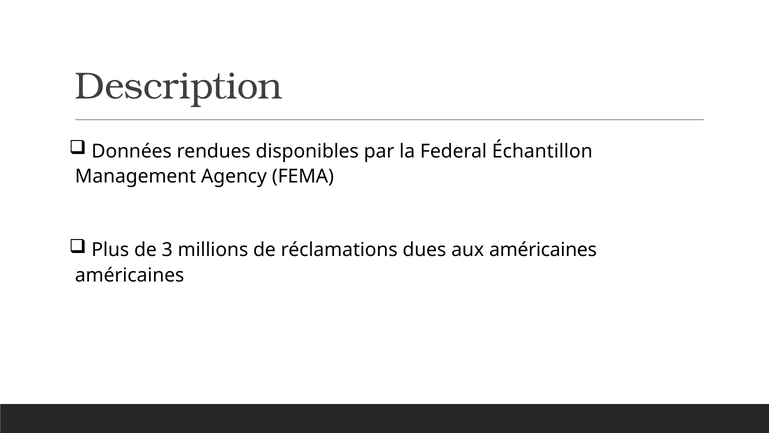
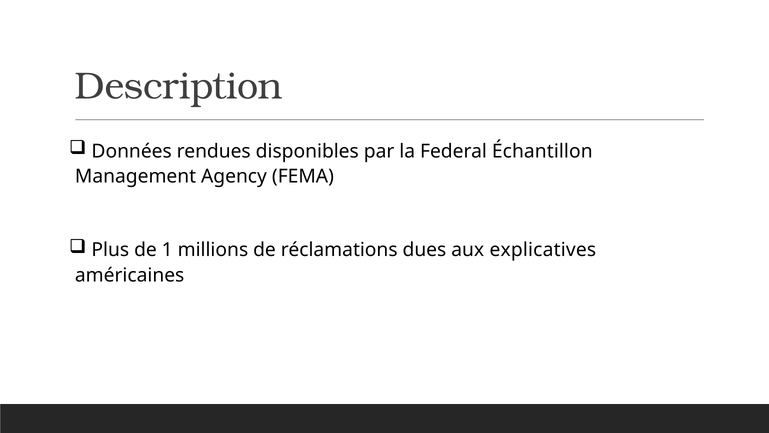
3: 3 -> 1
aux américaines: américaines -> explicatives
